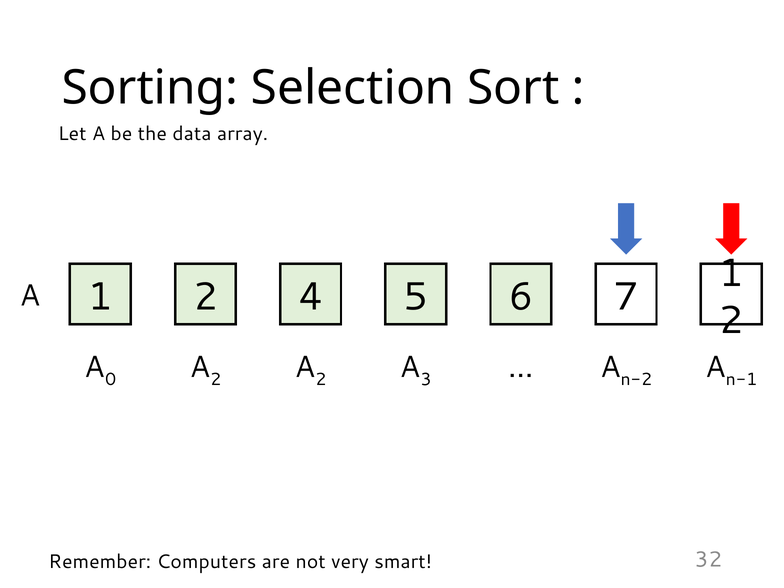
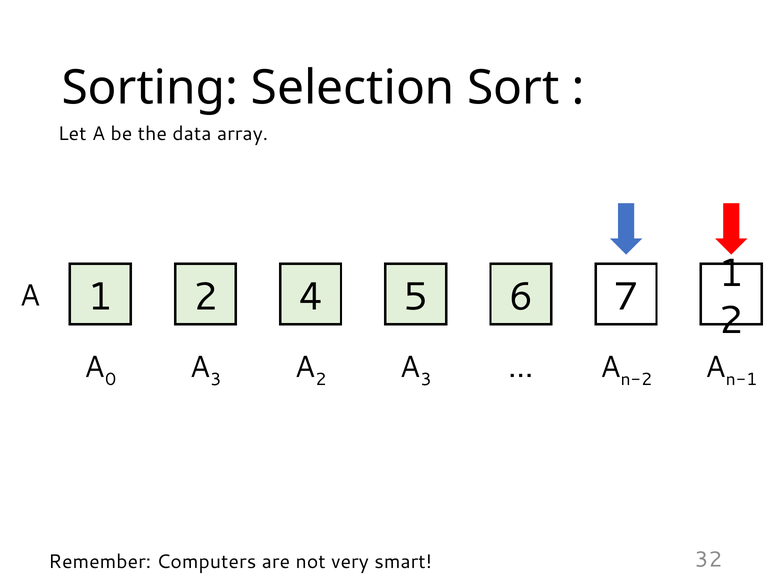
2 at (216, 379): 2 -> 3
